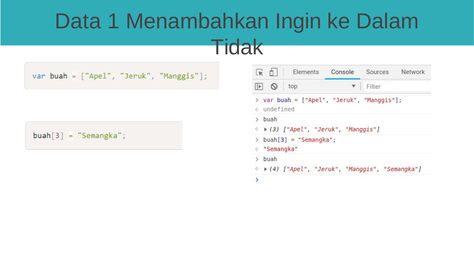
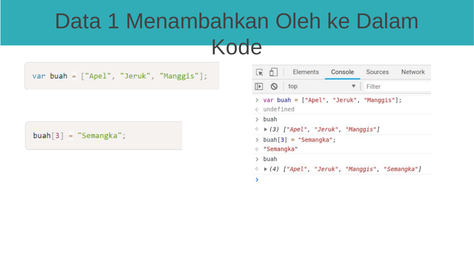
Ingin: Ingin -> Oleh
Tidak: Tidak -> Kode
